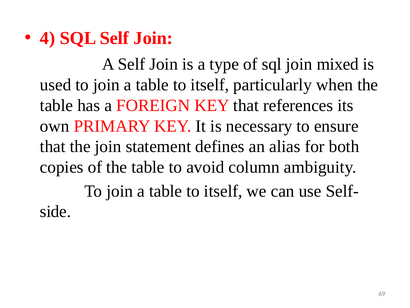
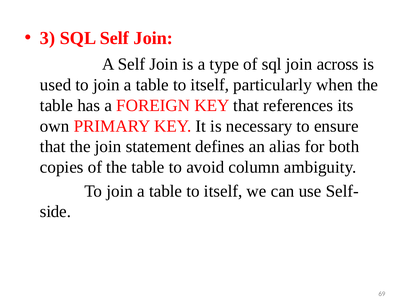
4: 4 -> 3
mixed: mixed -> across
